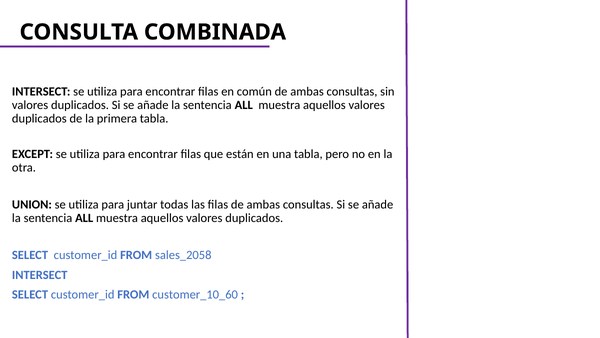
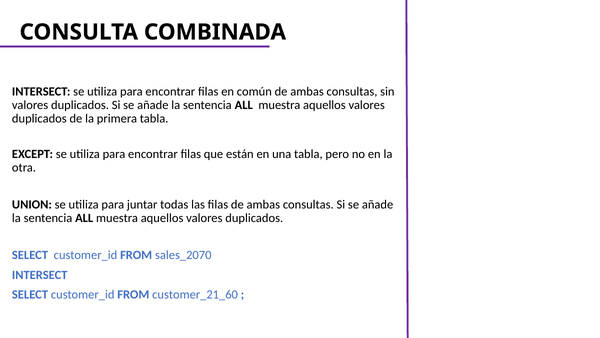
sales_2058: sales_2058 -> sales_2070
customer_10_60: customer_10_60 -> customer_21_60
